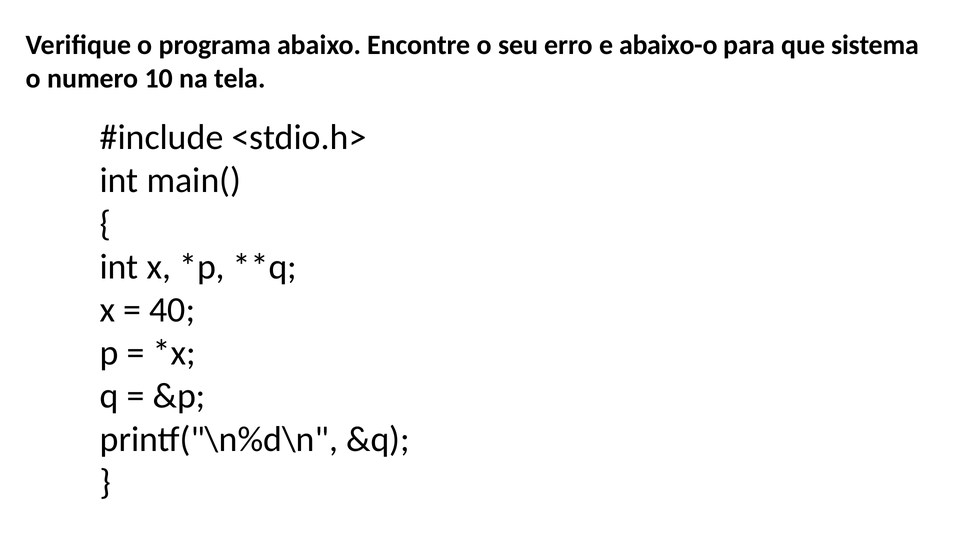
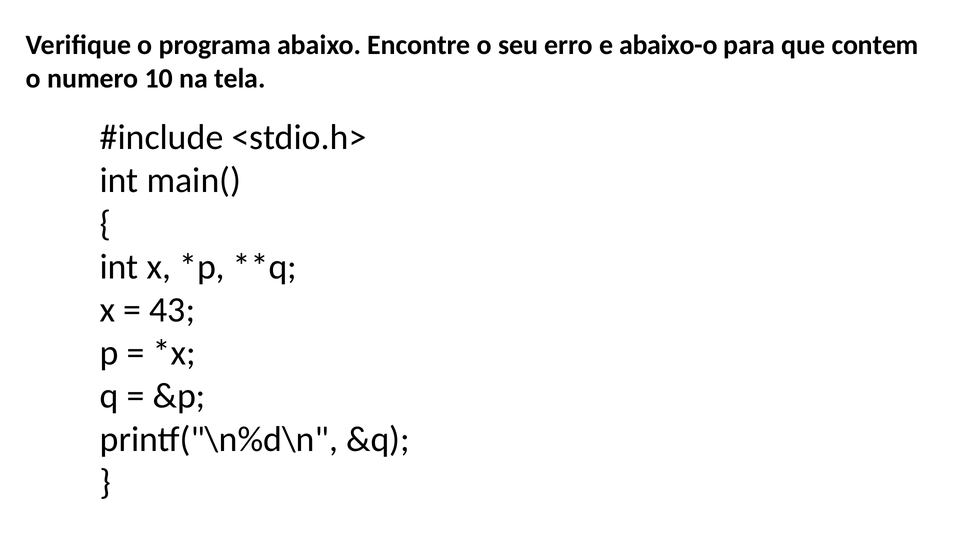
sistema: sistema -> contem
40: 40 -> 43
